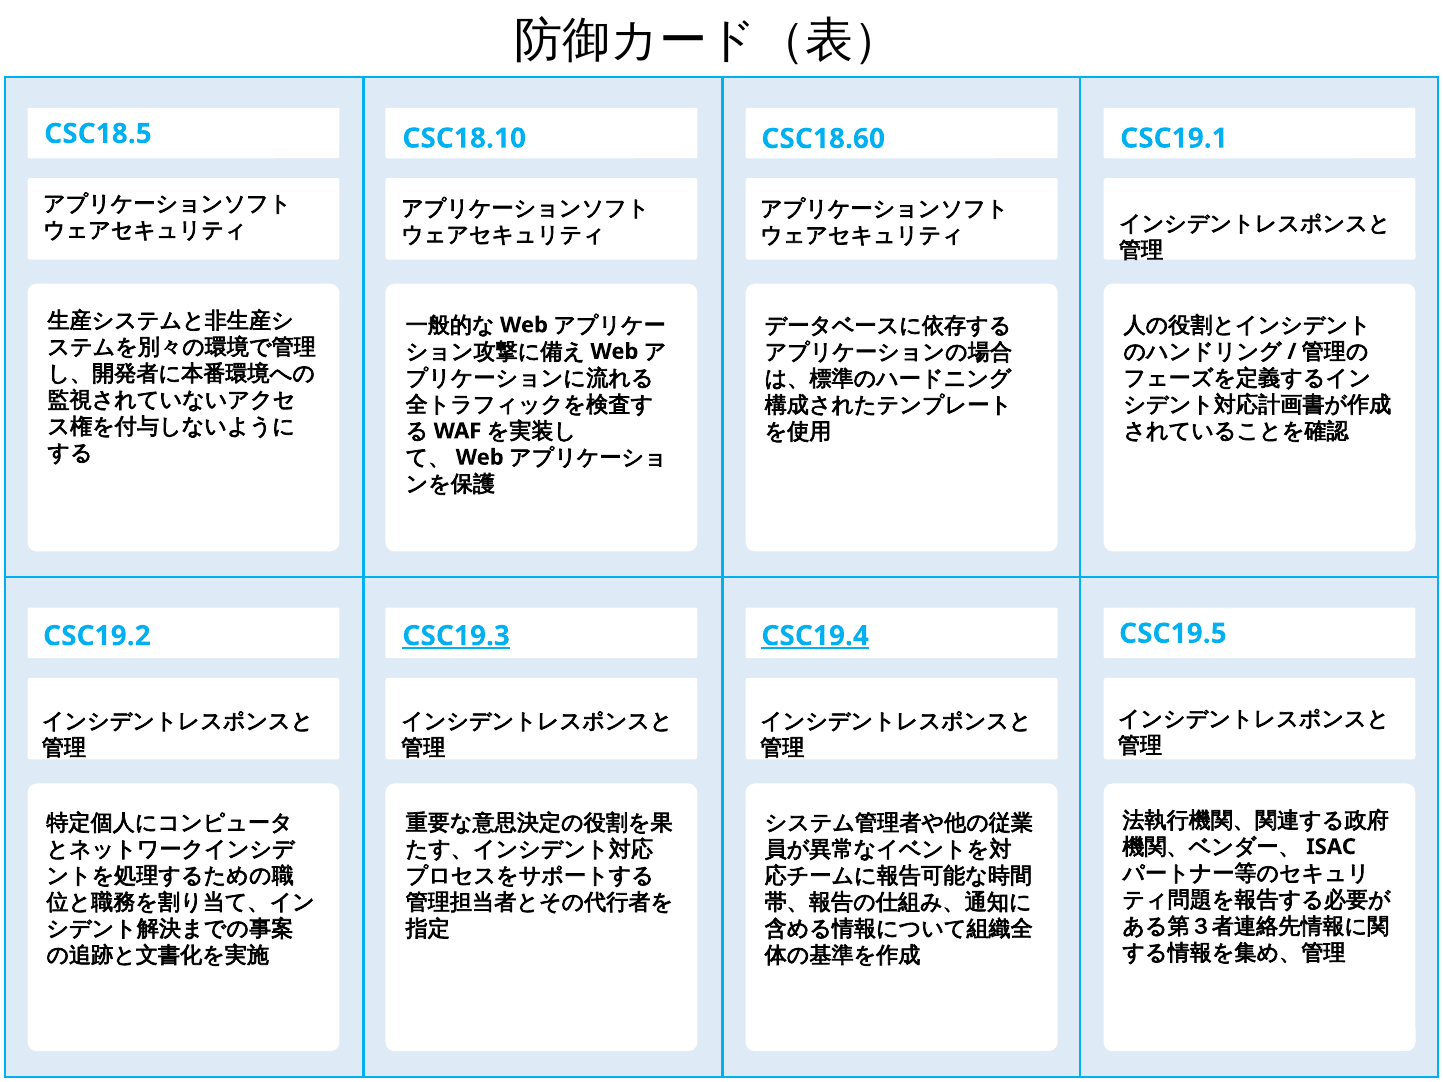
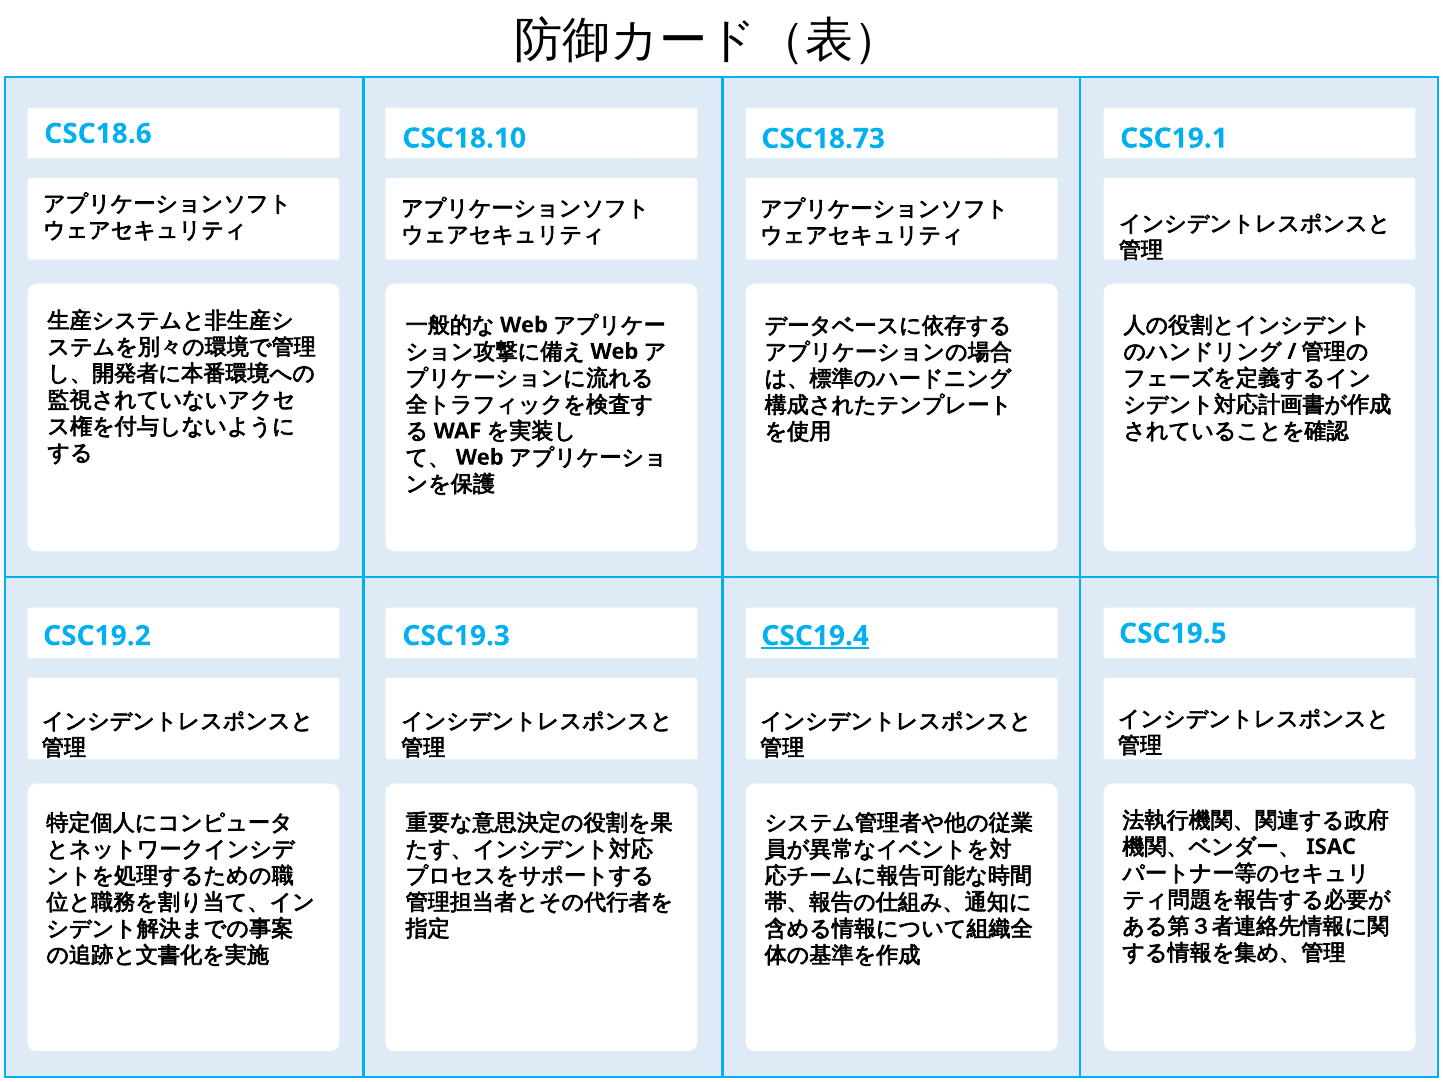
CSC18.5: CSC18.5 -> CSC18.6
CSC18.60: CSC18.60 -> CSC18.73
CSC19.3 underline: present -> none
